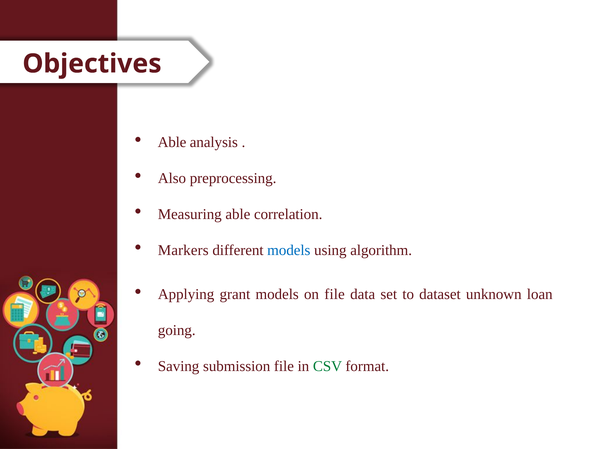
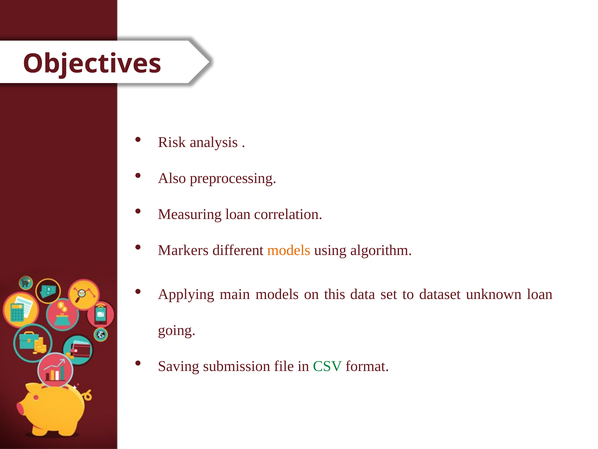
Able at (172, 142): Able -> Risk
Measuring able: able -> loan
models at (289, 250) colour: blue -> orange
grant: grant -> main
on file: file -> this
